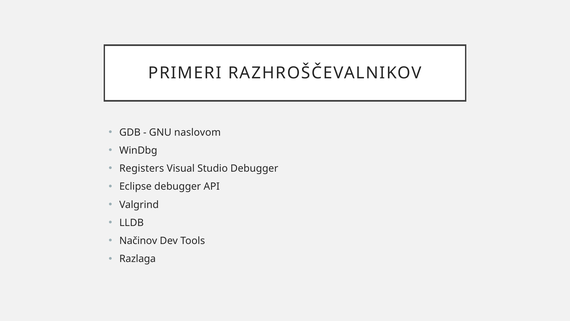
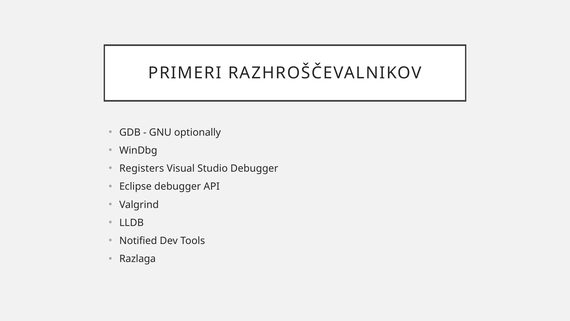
naslovom: naslovom -> optionally
Načinov: Načinov -> Notified
